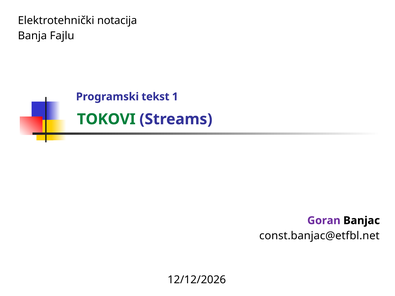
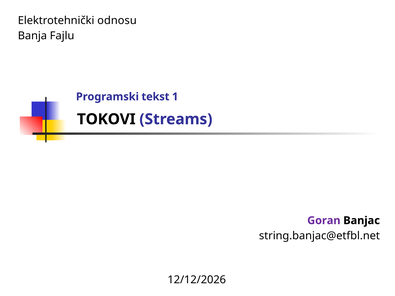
notacija: notacija -> odnosu
TOKOVI colour: green -> black
const.banjac@etfbl.net: const.banjac@etfbl.net -> string.banjac@etfbl.net
